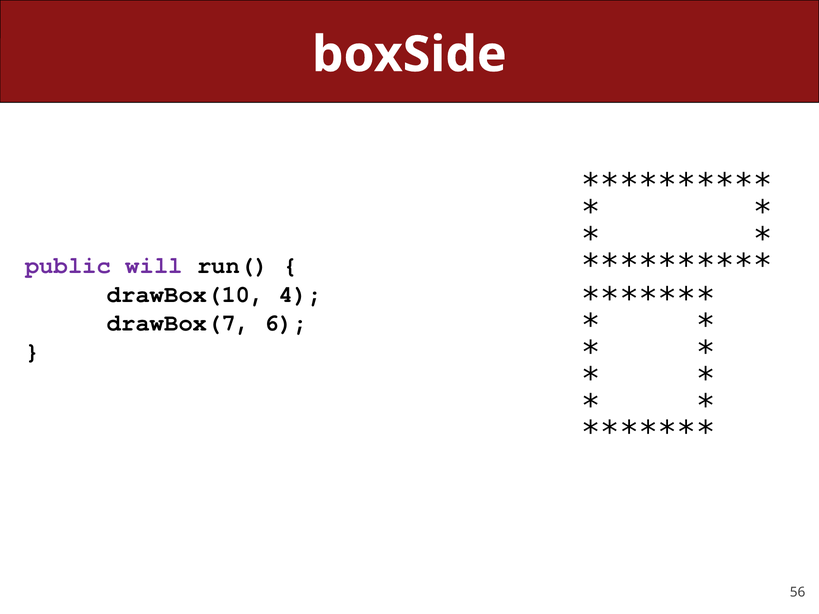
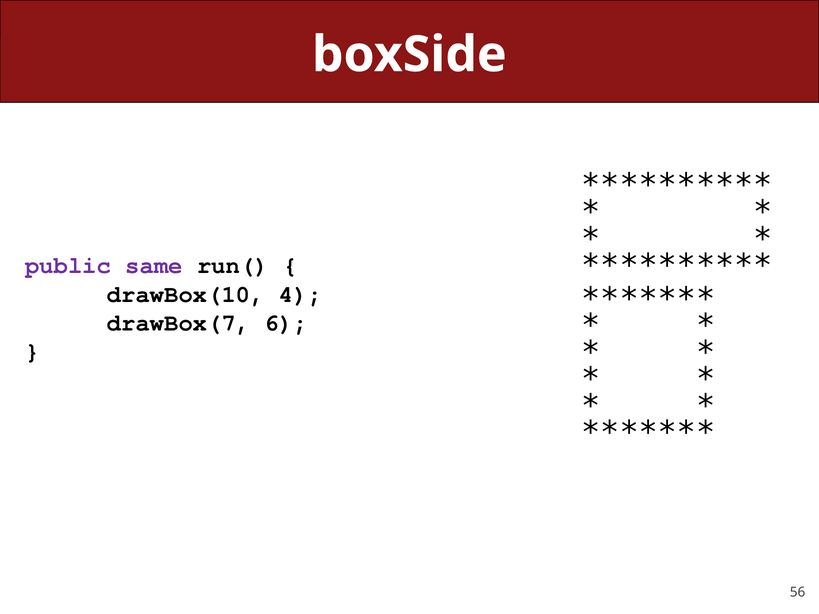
will: will -> same
